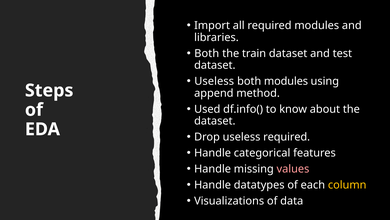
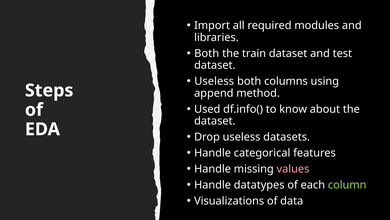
both modules: modules -> columns
useless required: required -> datasets
column colour: yellow -> light green
